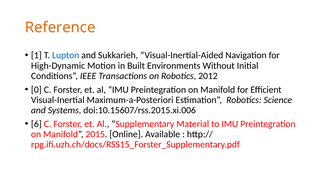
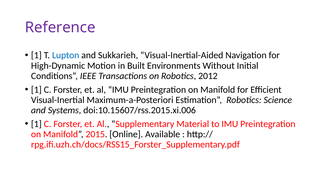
Reference colour: orange -> purple
0 at (36, 90): 0 -> 1
6 at (36, 124): 6 -> 1
